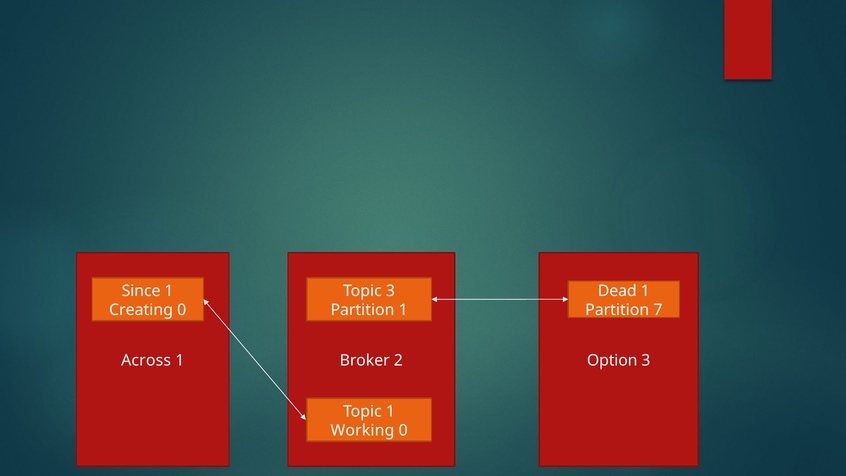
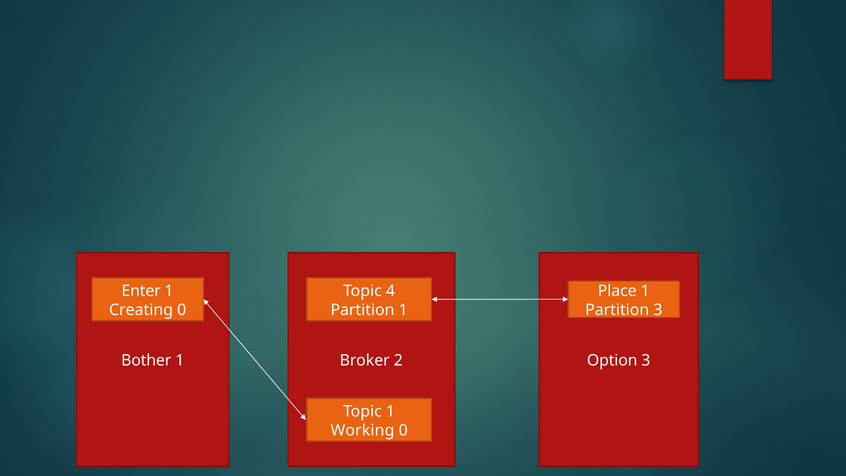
Dead: Dead -> Place
Since: Since -> Enter
Topic 3: 3 -> 4
Partition 7: 7 -> 3
Across: Across -> Bother
